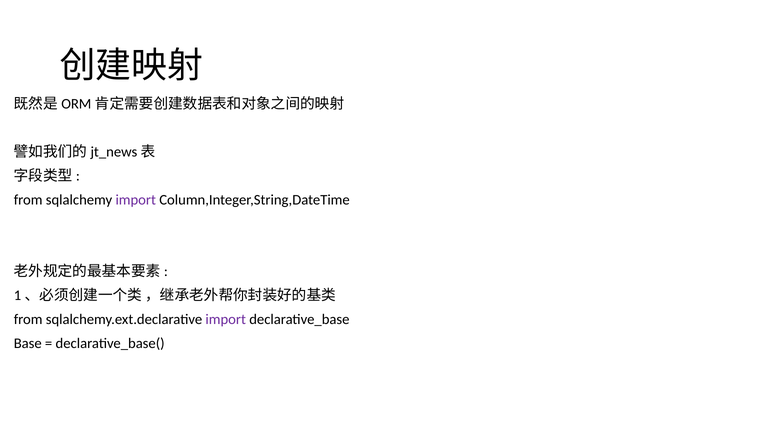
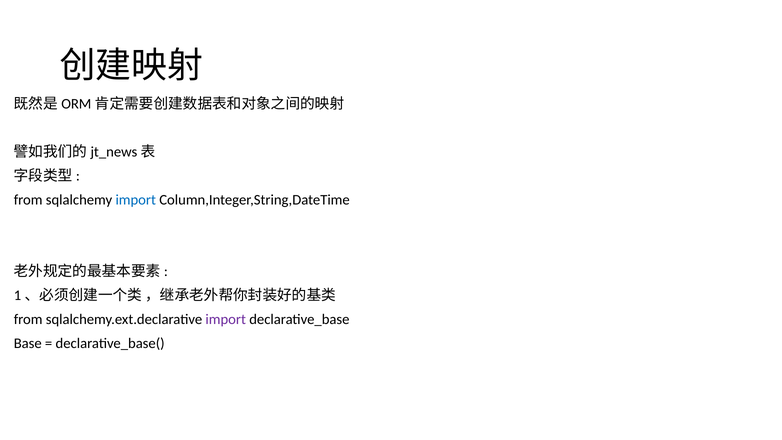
import at (136, 200) colour: purple -> blue
